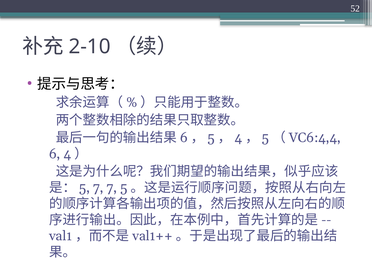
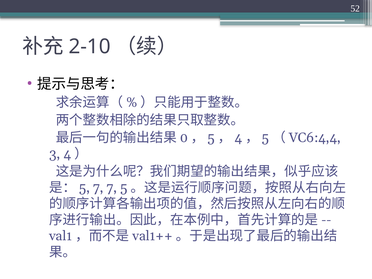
6 at (184, 138): 6 -> 0
6 at (55, 154): 6 -> 3
